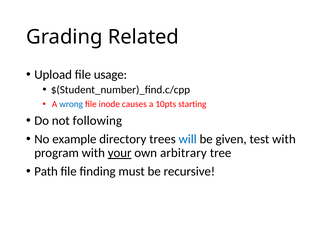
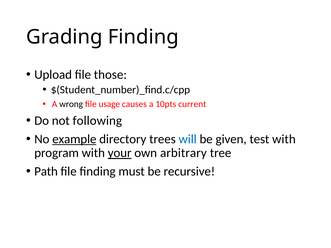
Grading Related: Related -> Finding
usage: usage -> those
wrong colour: blue -> black
inode: inode -> usage
starting: starting -> current
example underline: none -> present
